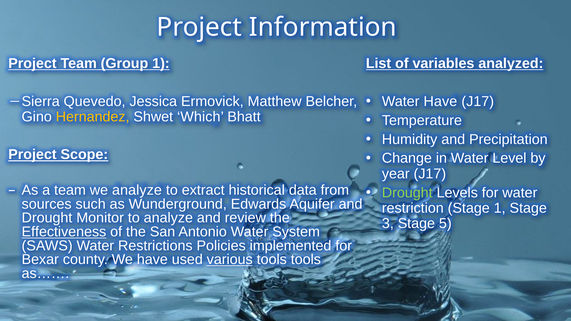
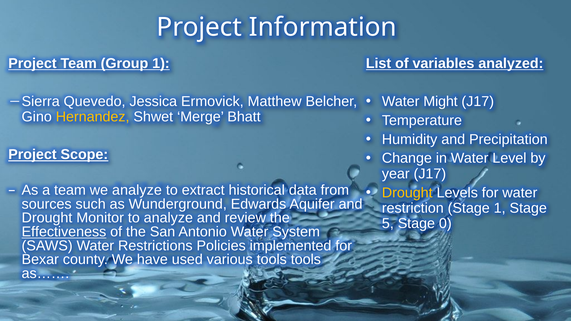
Water Have: Have -> Might
Which: Which -> Merge
Drought at (407, 193) colour: light green -> yellow
3: 3 -> 5
5: 5 -> 0
various underline: present -> none
